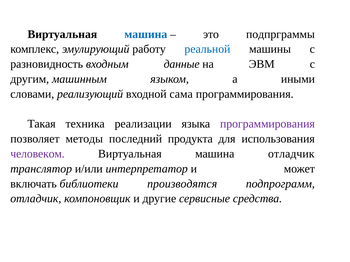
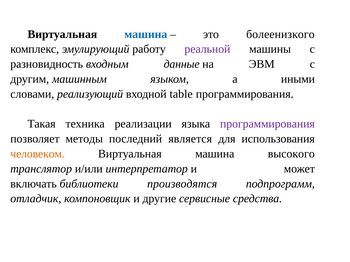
подпрграммы: подпрграммы -> болеенизкого
реальной colour: blue -> purple
сама: сама -> table
продукта: продукта -> является
человеком colour: purple -> orange
машина отладчик: отладчик -> высокого
